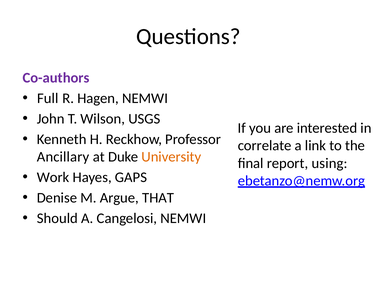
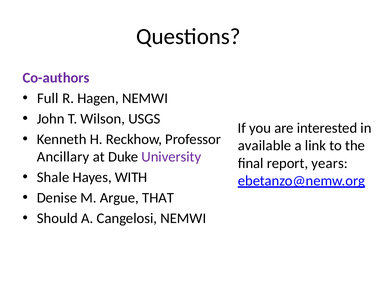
correlate: correlate -> available
University colour: orange -> purple
using: using -> years
Work: Work -> Shale
GAPS: GAPS -> WITH
